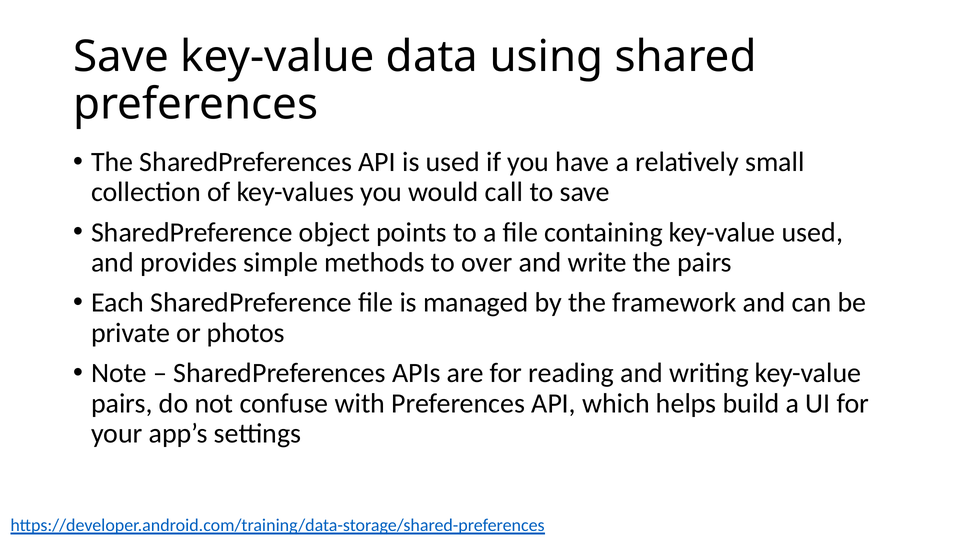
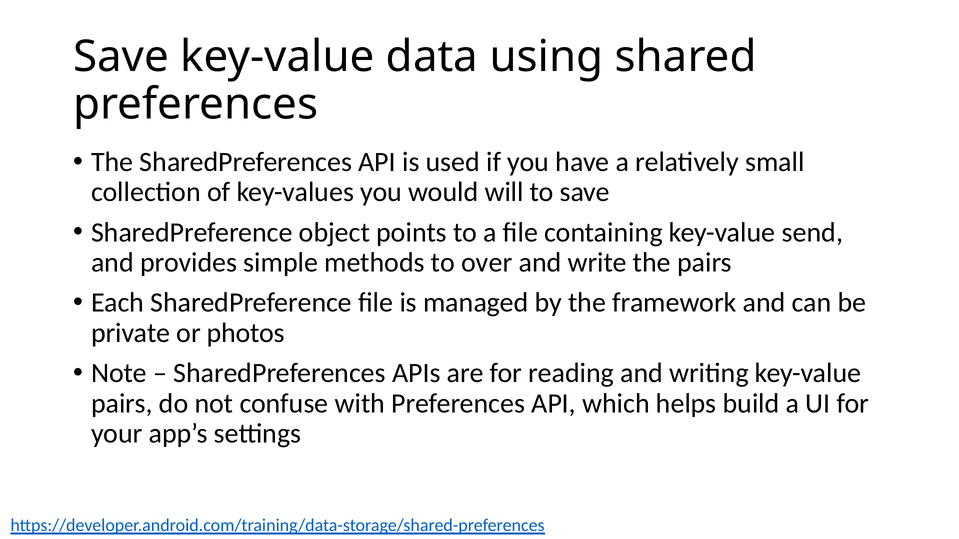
call: call -> will
key-value used: used -> send
